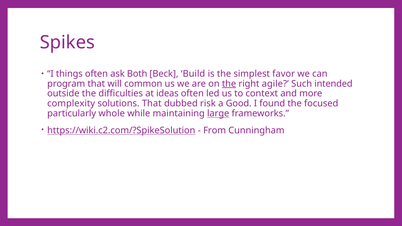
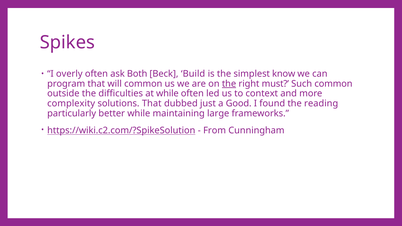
things: things -> overly
favor: favor -> know
agile: agile -> must
Such intended: intended -> common
at ideas: ideas -> while
risk: risk -> just
focused: focused -> reading
whole: whole -> better
large underline: present -> none
